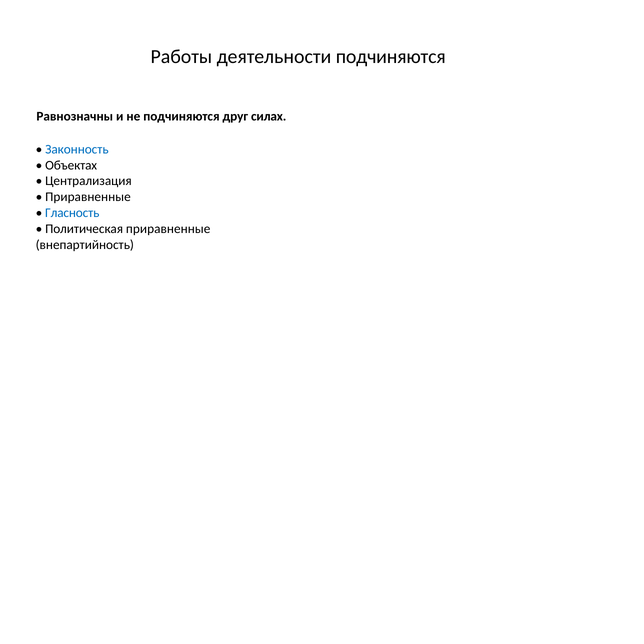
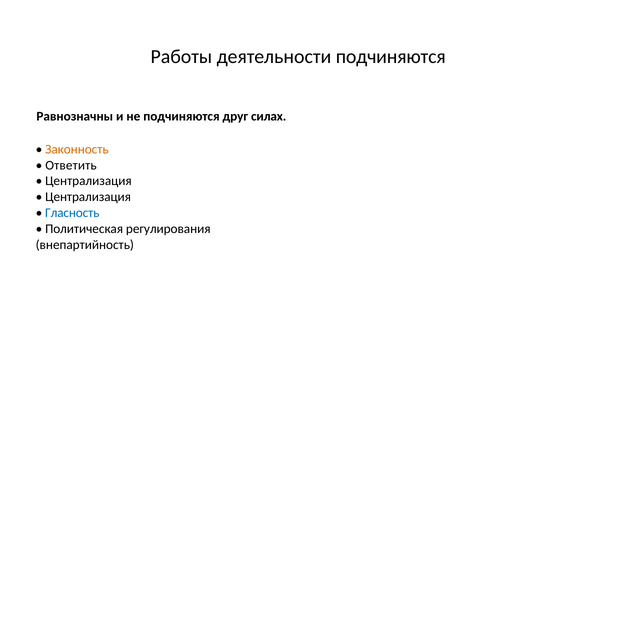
Законность colour: blue -> orange
Объектах: Объектах -> Ответить
Приравненные at (88, 197): Приравненные -> Централизация
Политическая приравненные: приравненные -> регулирования
